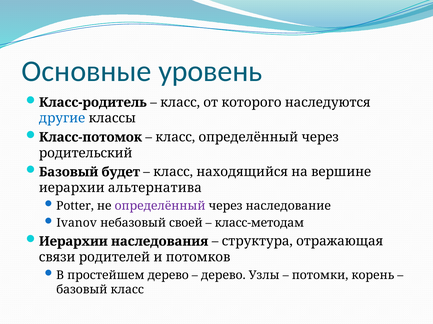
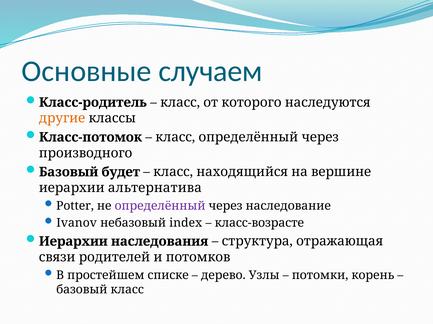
уровень: уровень -> случаем
другие colour: blue -> orange
родительский: родительский -> производного
своей: своей -> index
класс-методам: класс-методам -> класс-возрасте
простейшем дерево: дерево -> списке
